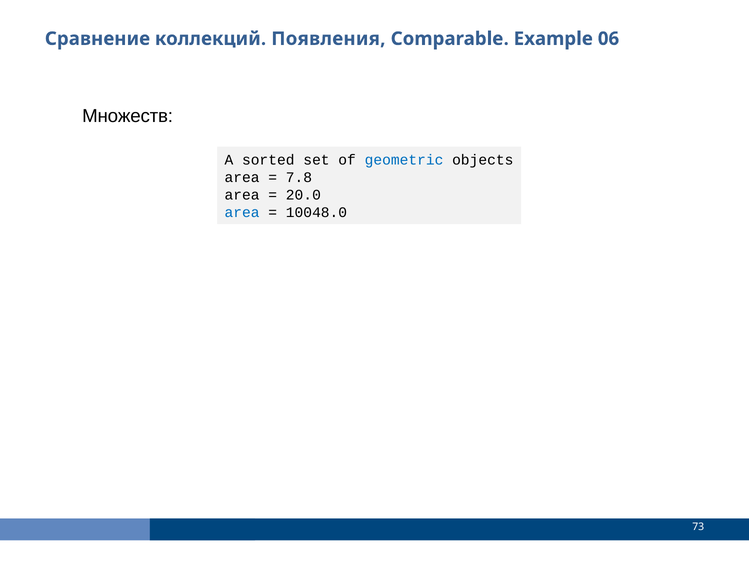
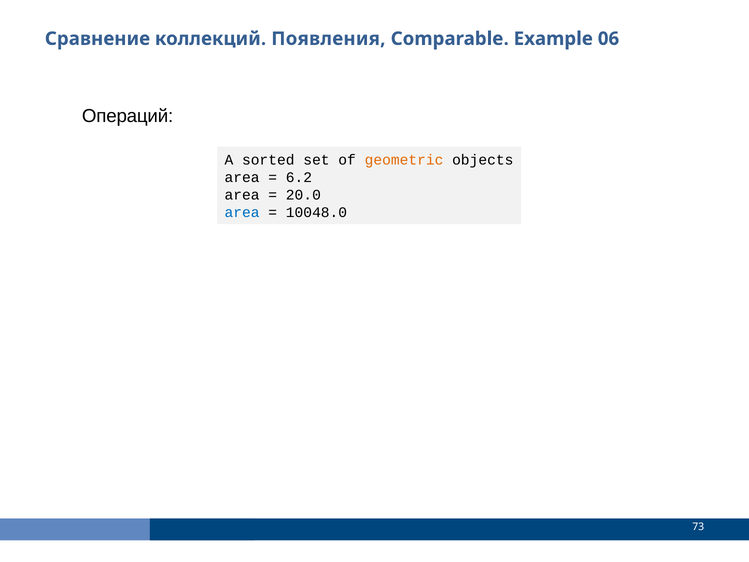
Множеств: Множеств -> Операций
geometric colour: blue -> orange
7.8: 7.8 -> 6.2
